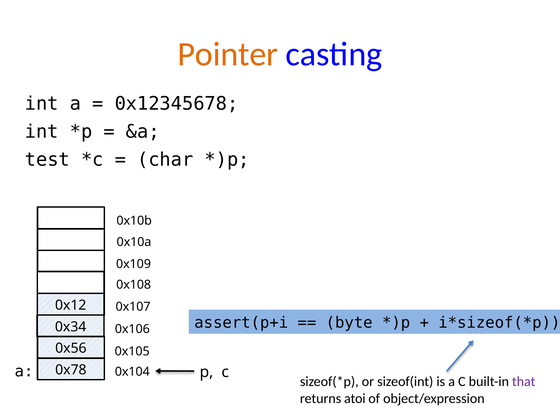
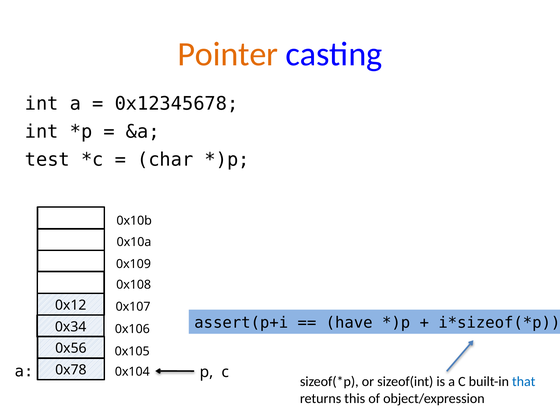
byte: byte -> have
that colour: purple -> blue
atoi: atoi -> this
